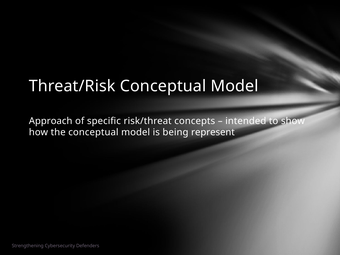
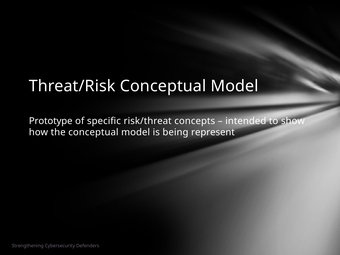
Approach: Approach -> Prototype
